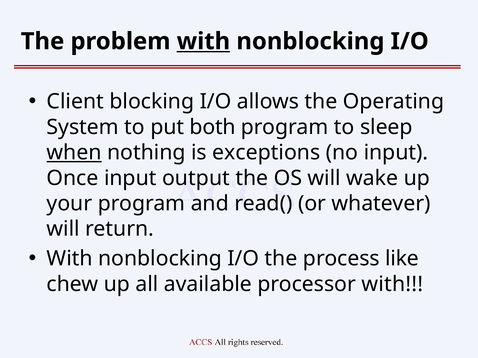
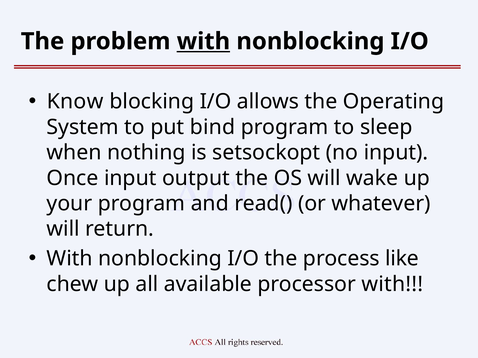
Client: Client -> Know
both: both -> bind
when underline: present -> none
exceptions: exceptions -> setsockopt
